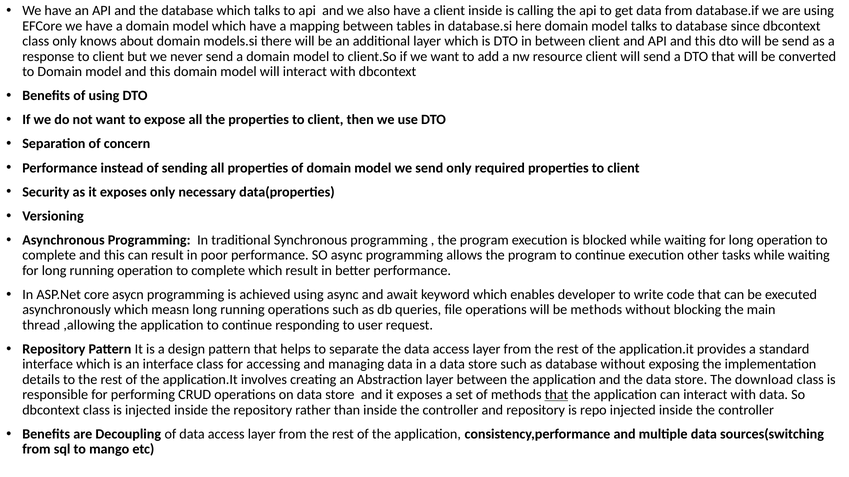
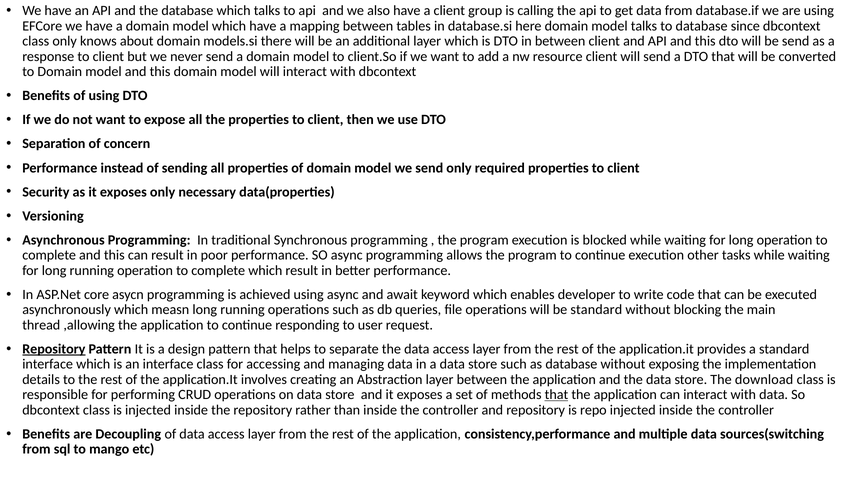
client inside: inside -> group
be methods: methods -> standard
Repository at (54, 349) underline: none -> present
